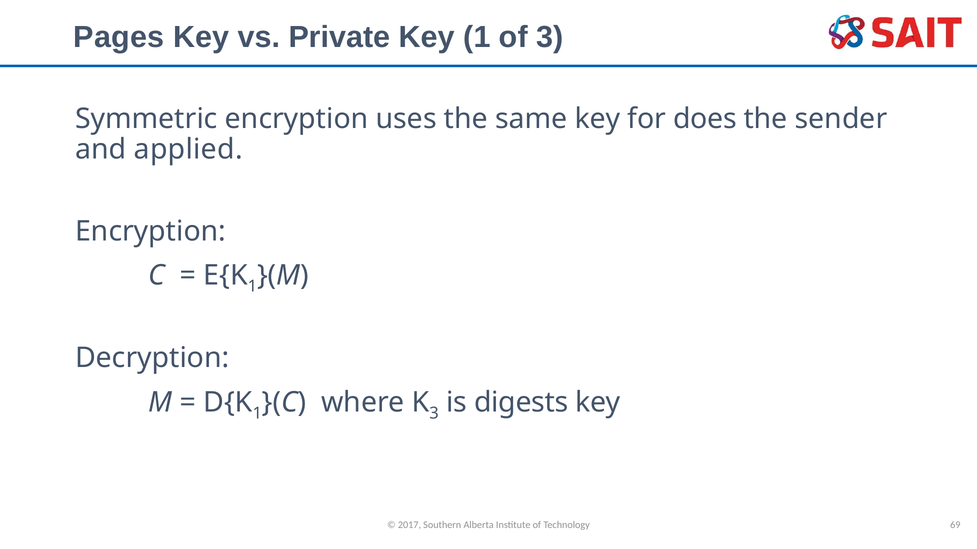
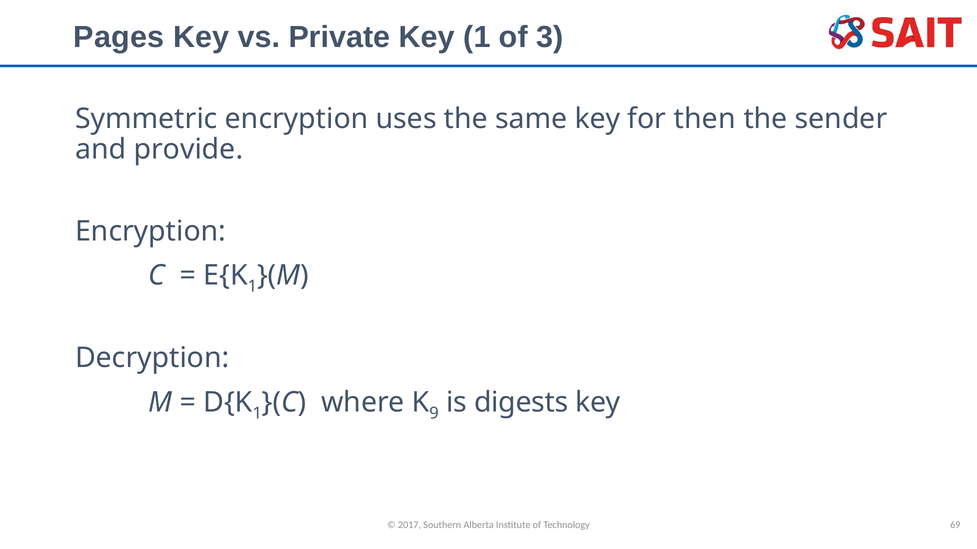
does: does -> then
applied: applied -> provide
3 at (434, 414): 3 -> 9
